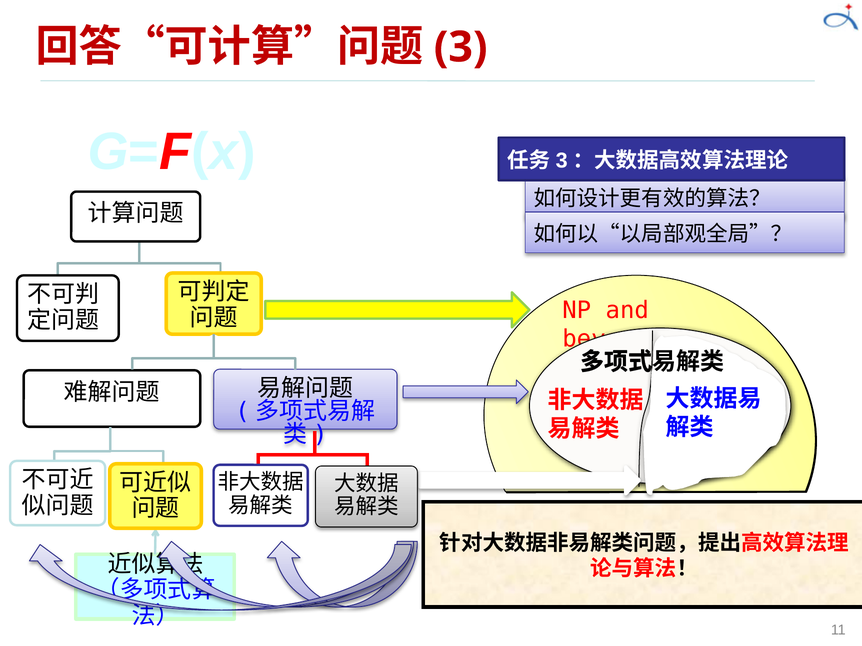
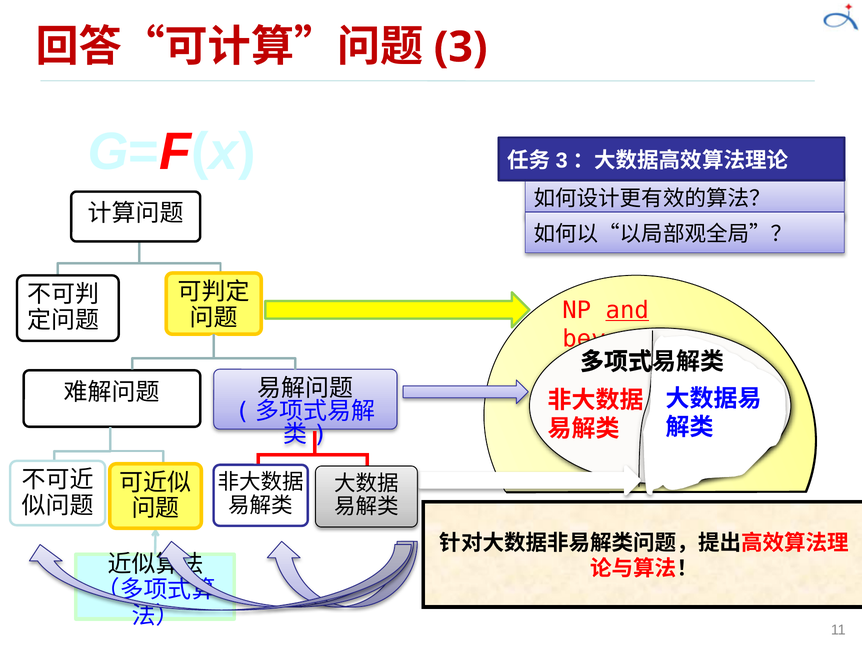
and underline: none -> present
